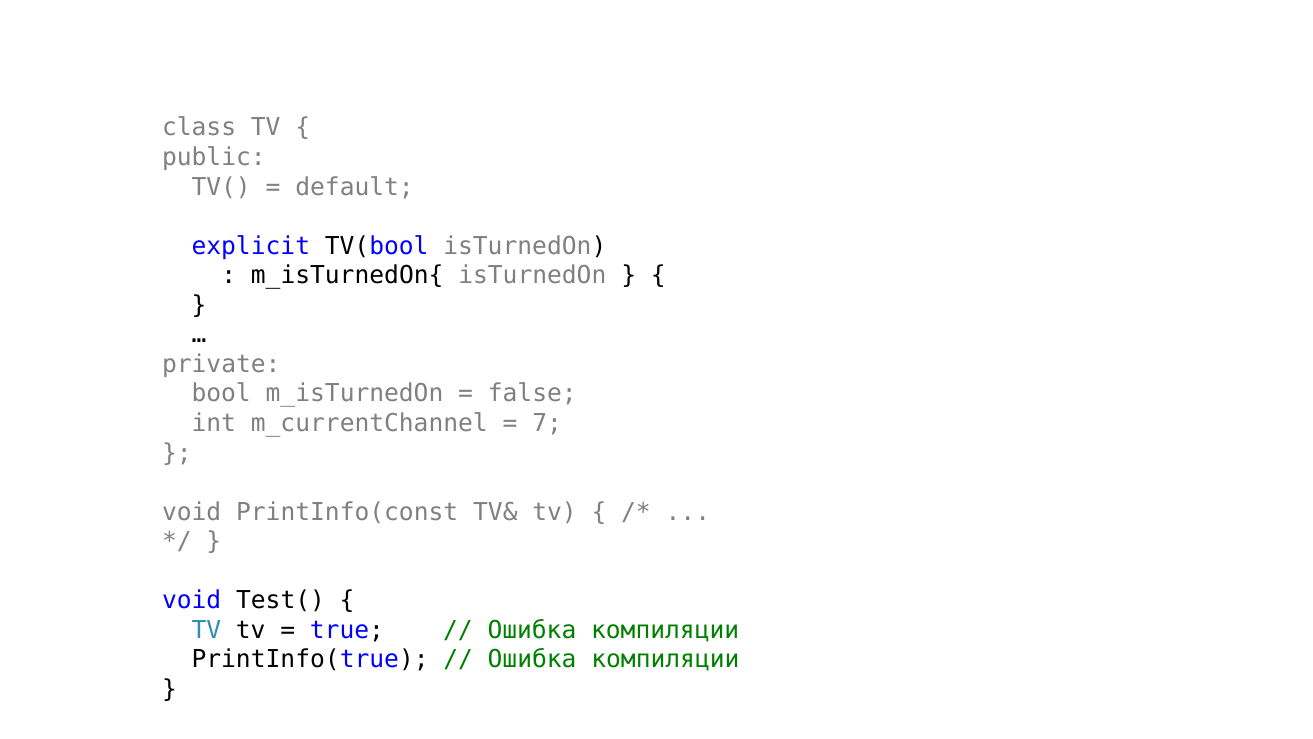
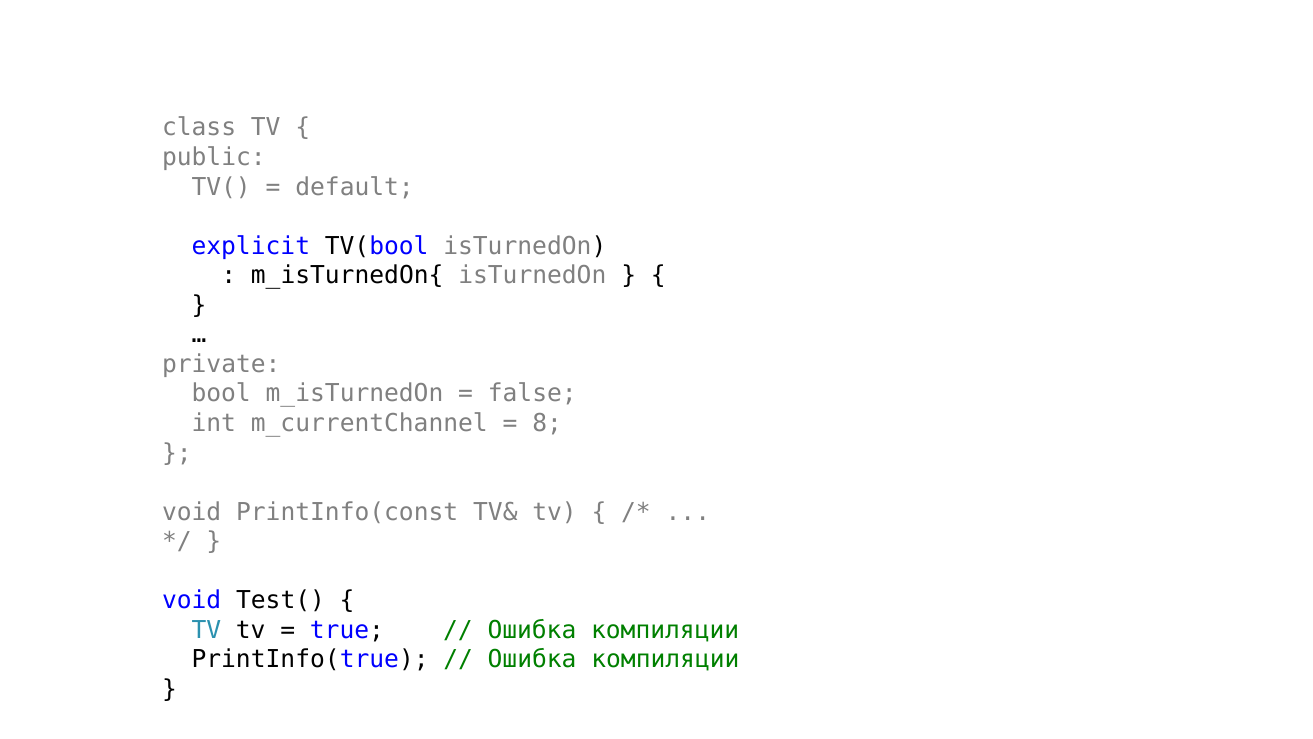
7: 7 -> 8
